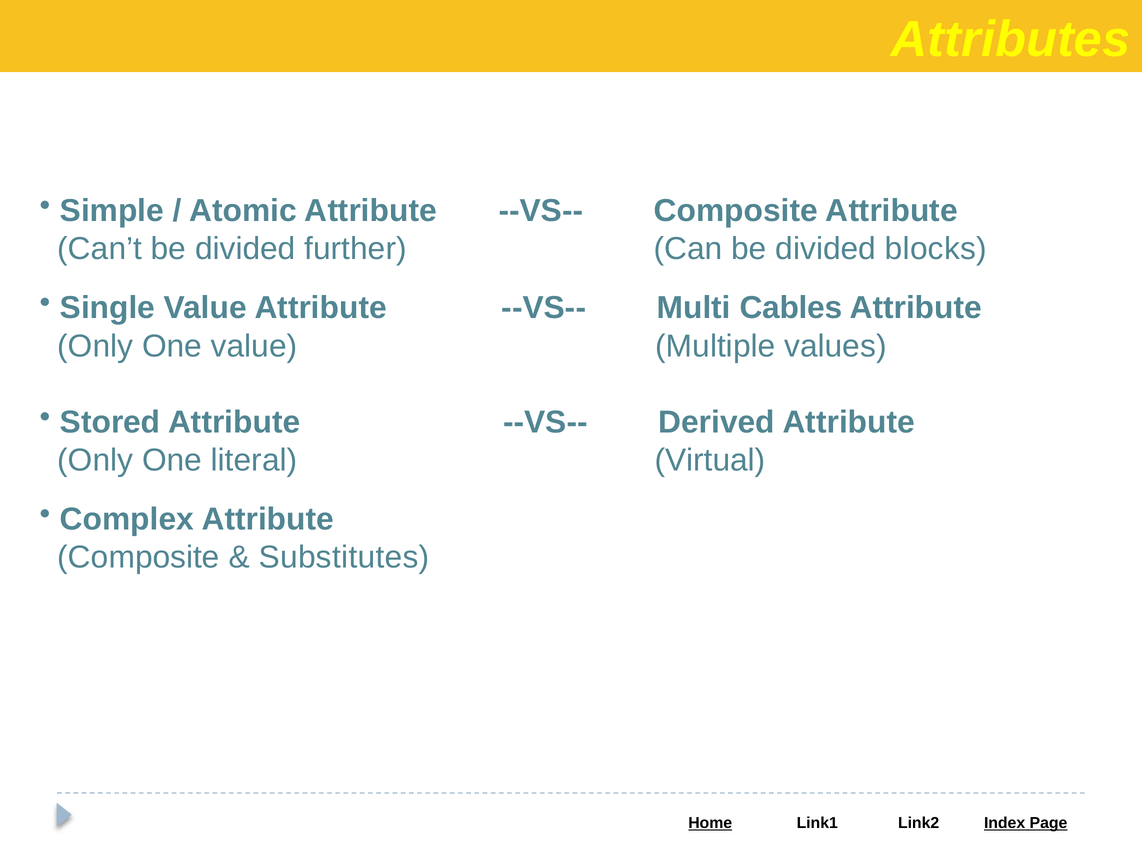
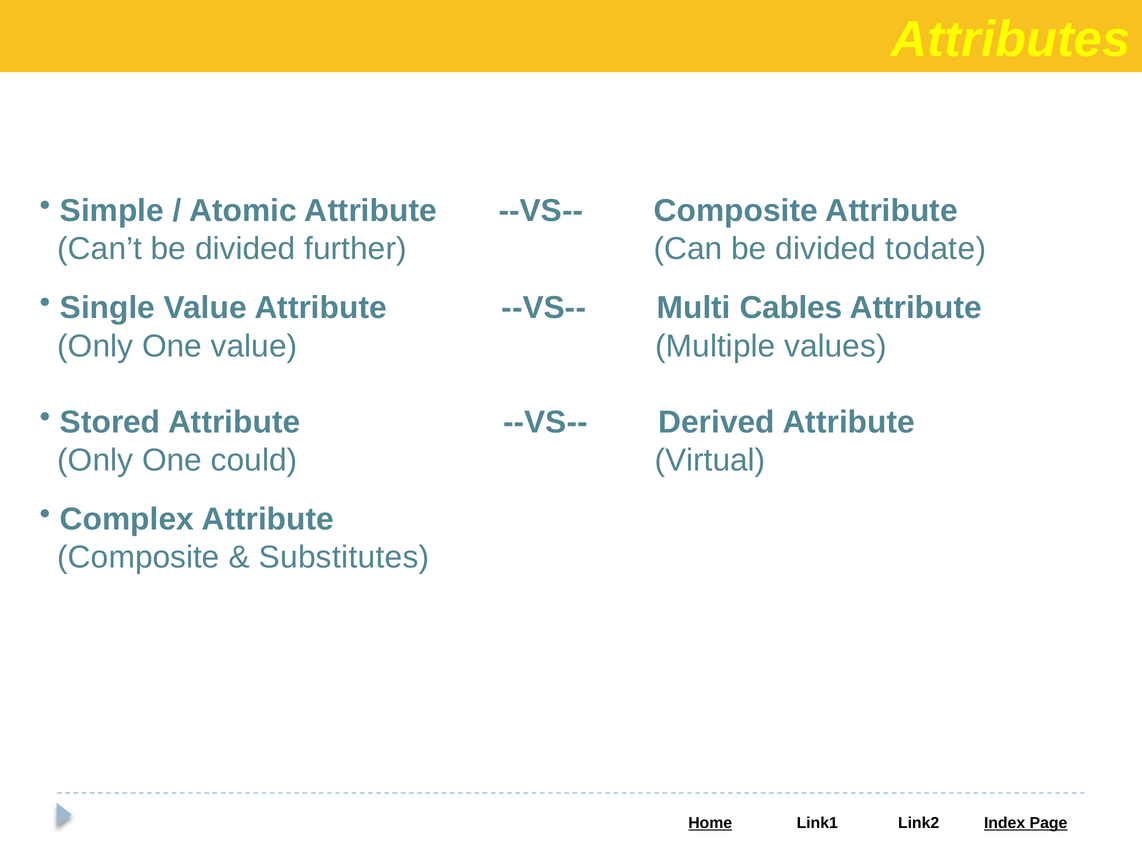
blocks: blocks -> todate
literal: literal -> could
